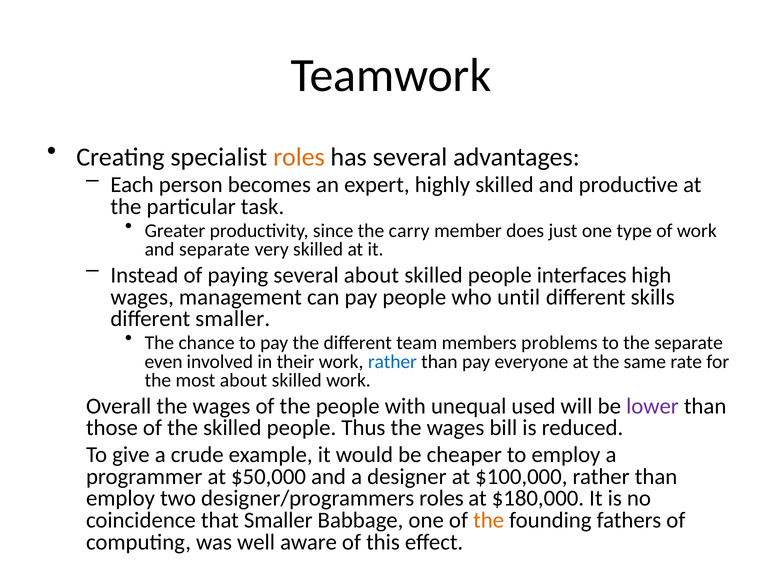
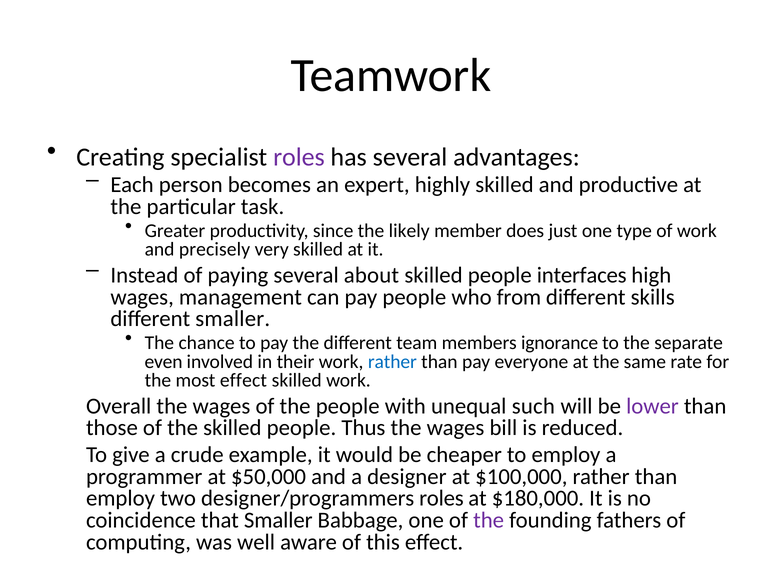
roles at (299, 157) colour: orange -> purple
carry: carry -> likely
and separate: separate -> precisely
until: until -> from
problems: problems -> ignorance
most about: about -> effect
used: used -> such
the at (489, 521) colour: orange -> purple
